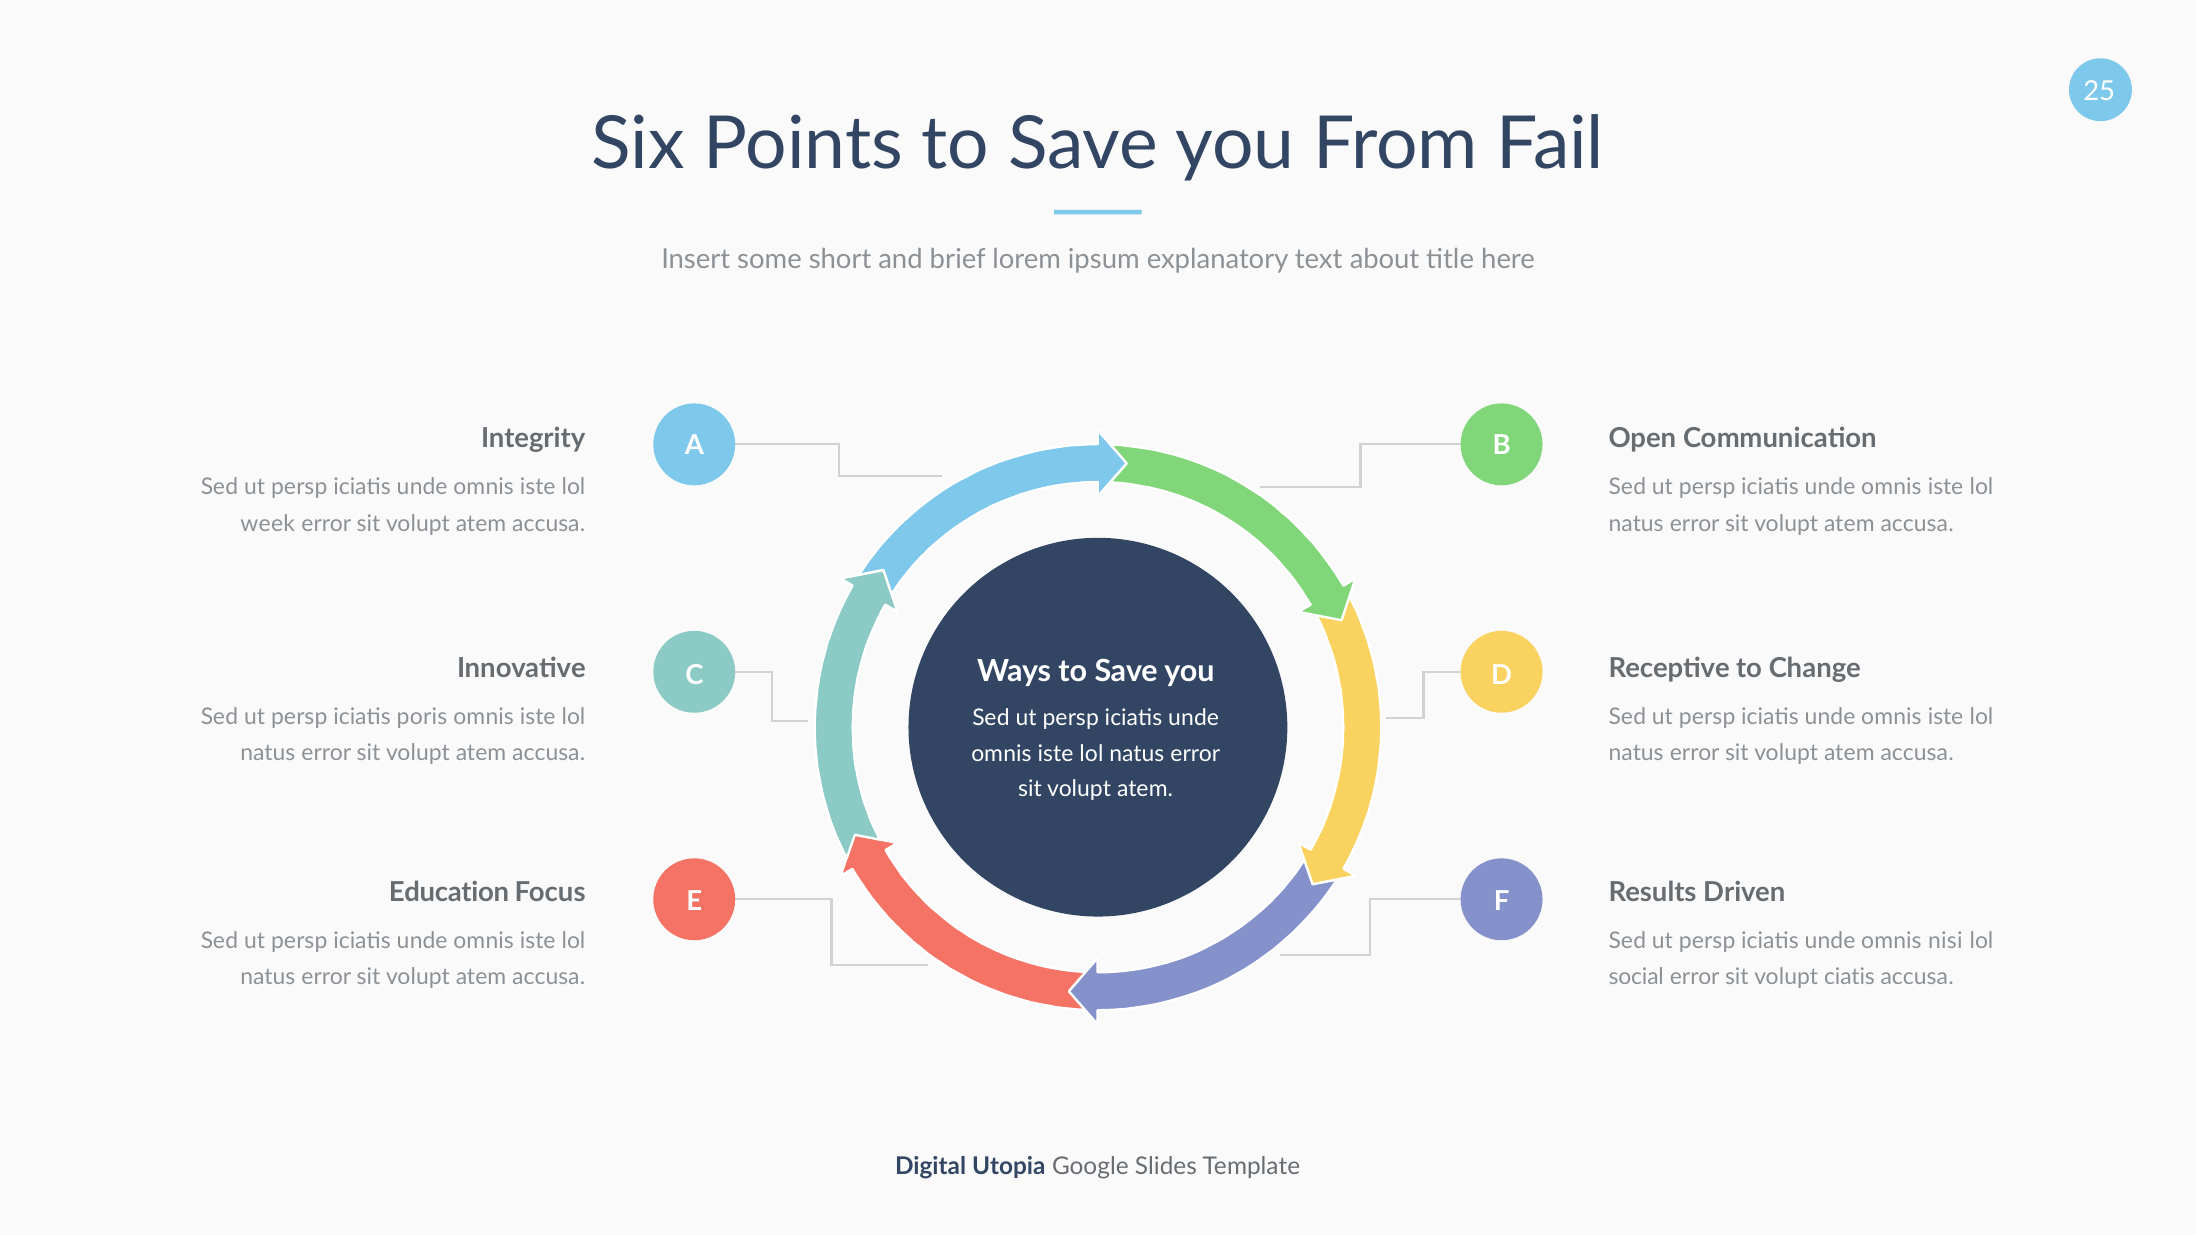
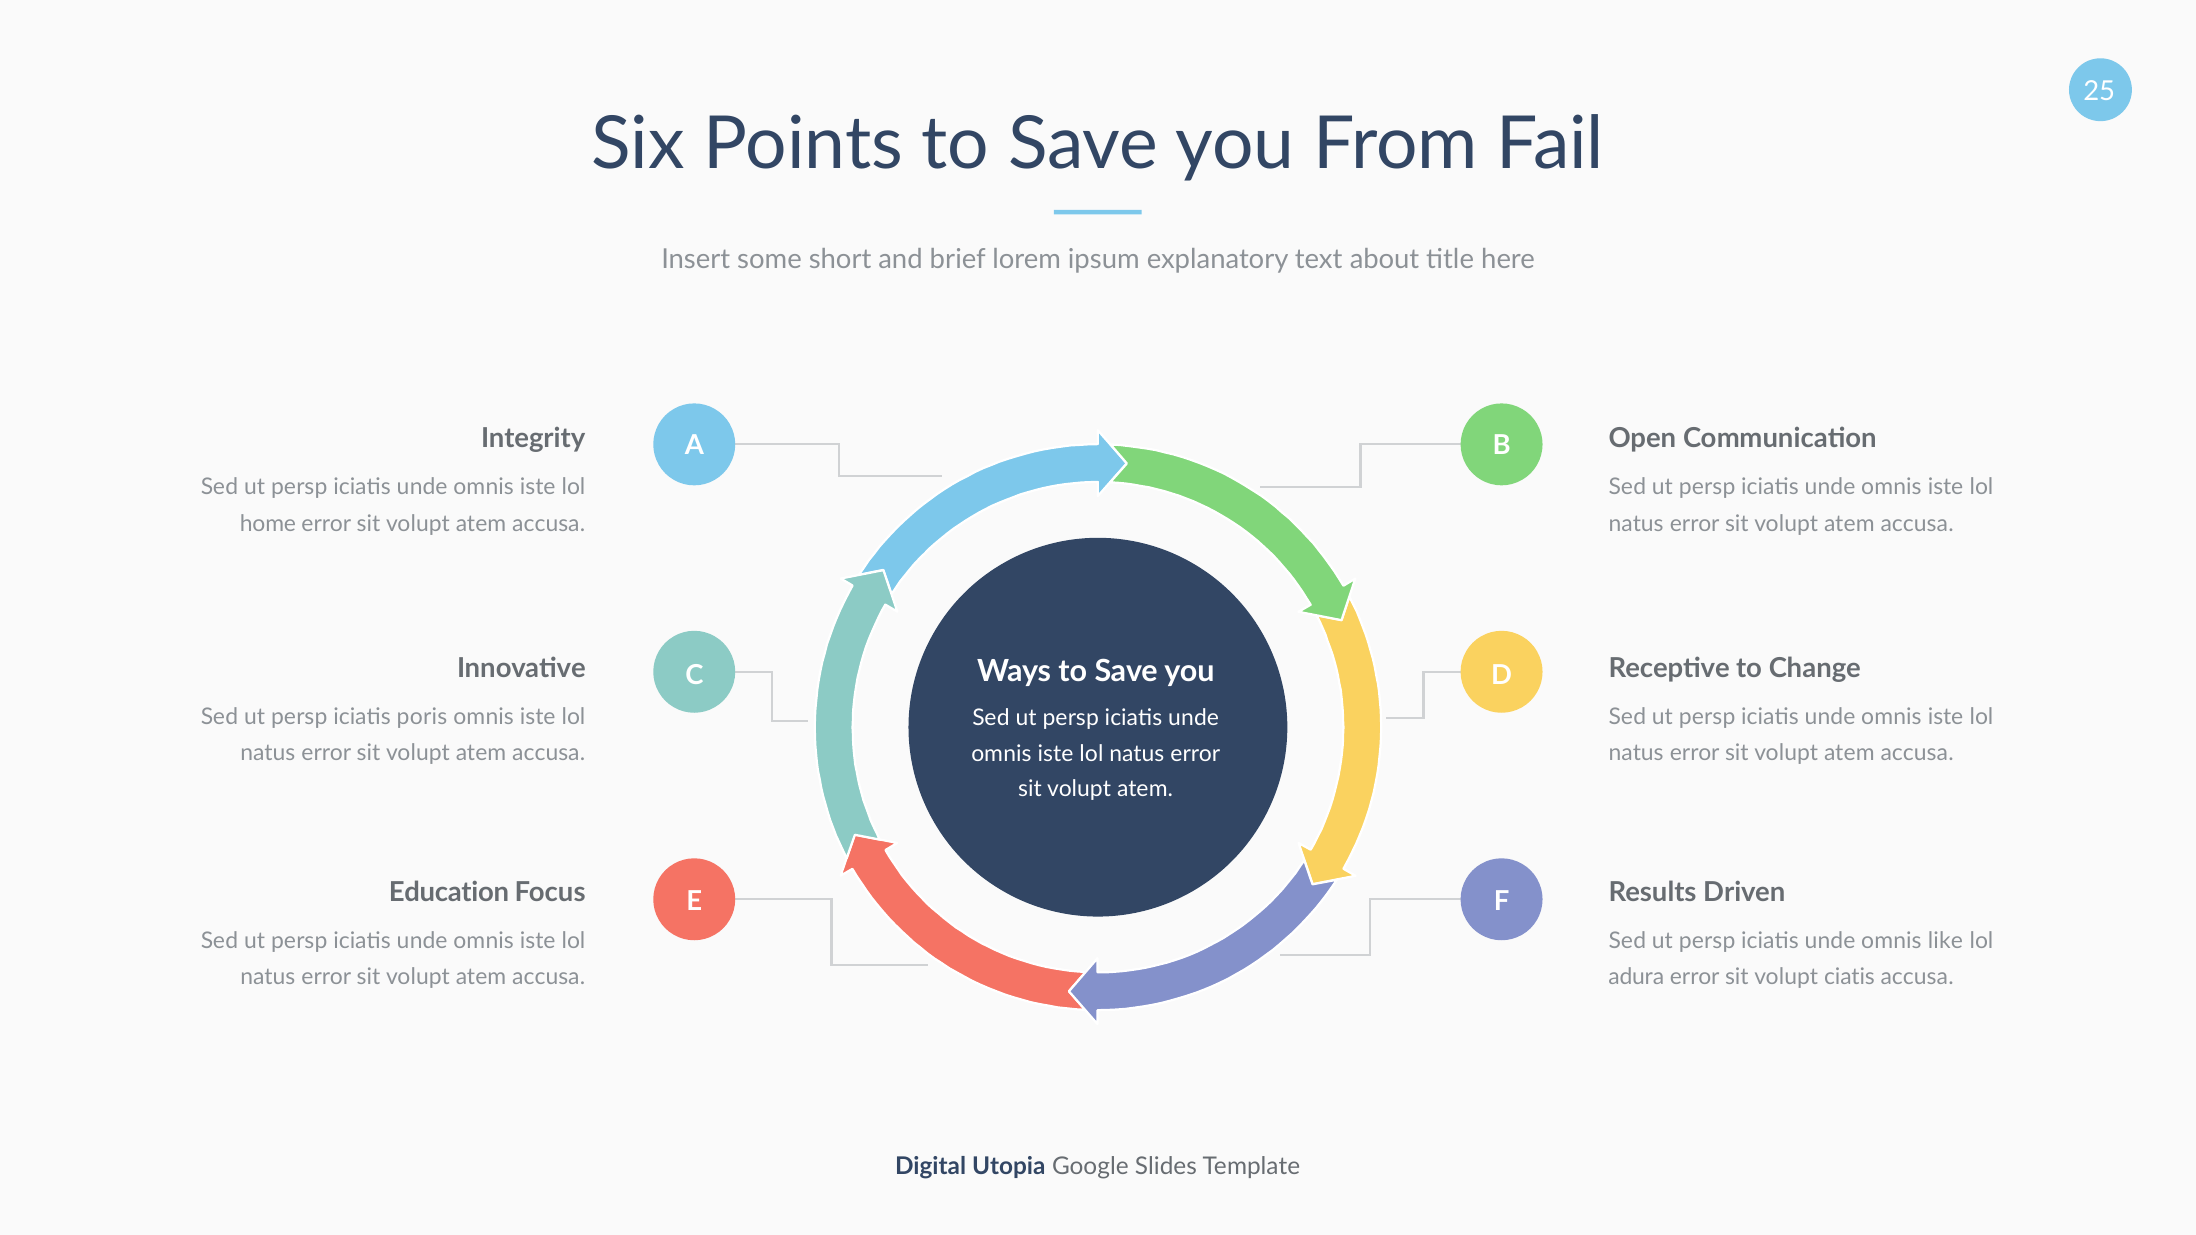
week: week -> home
nisi: nisi -> like
social: social -> adura
